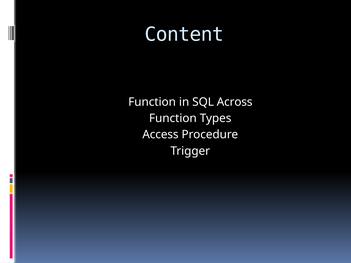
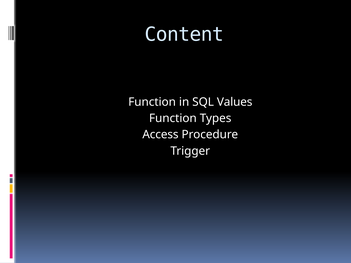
Across: Across -> Values
